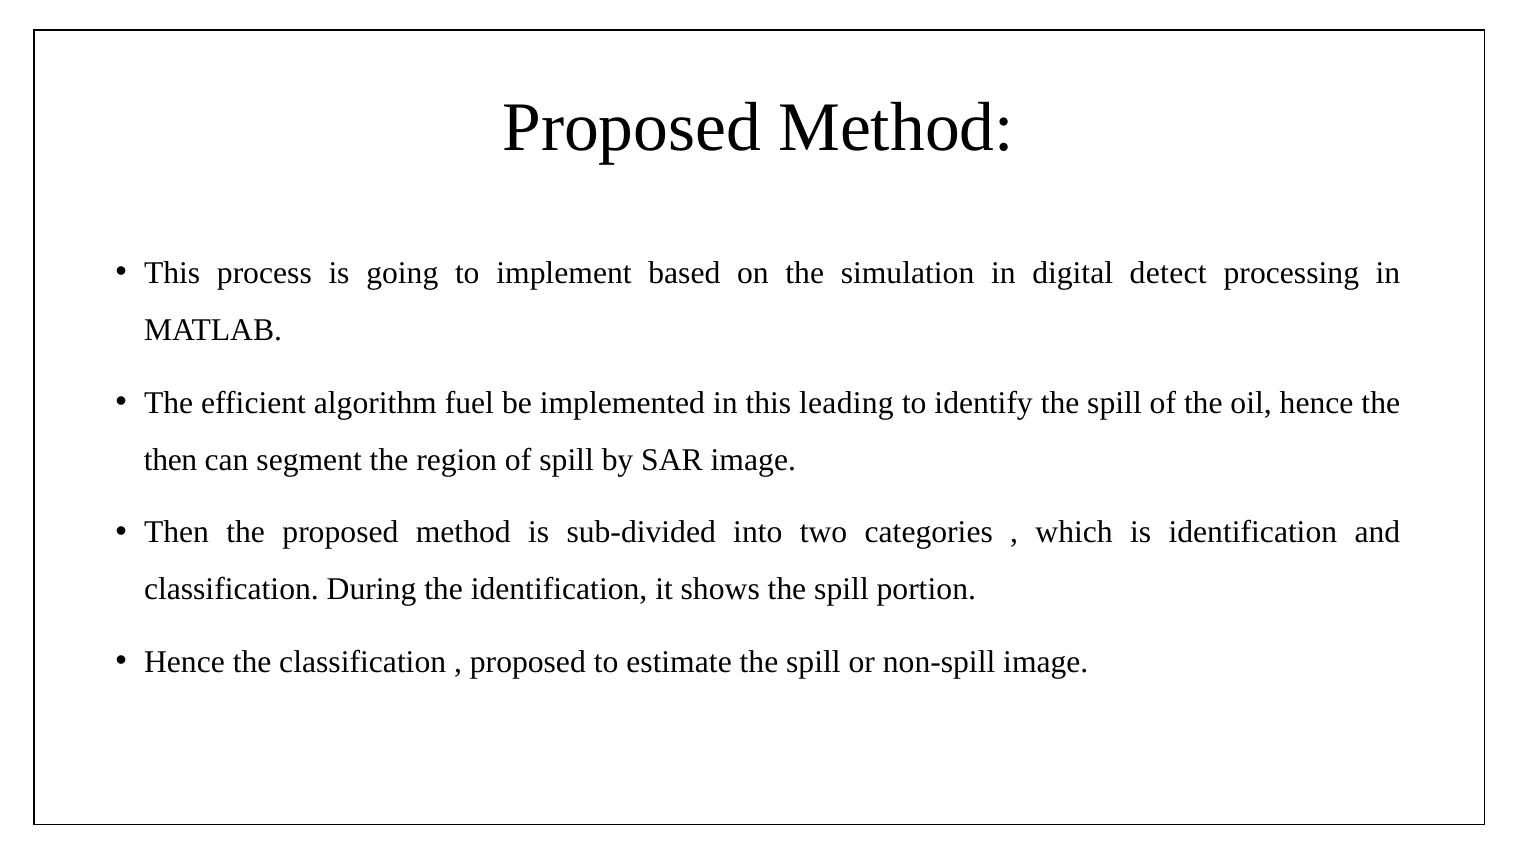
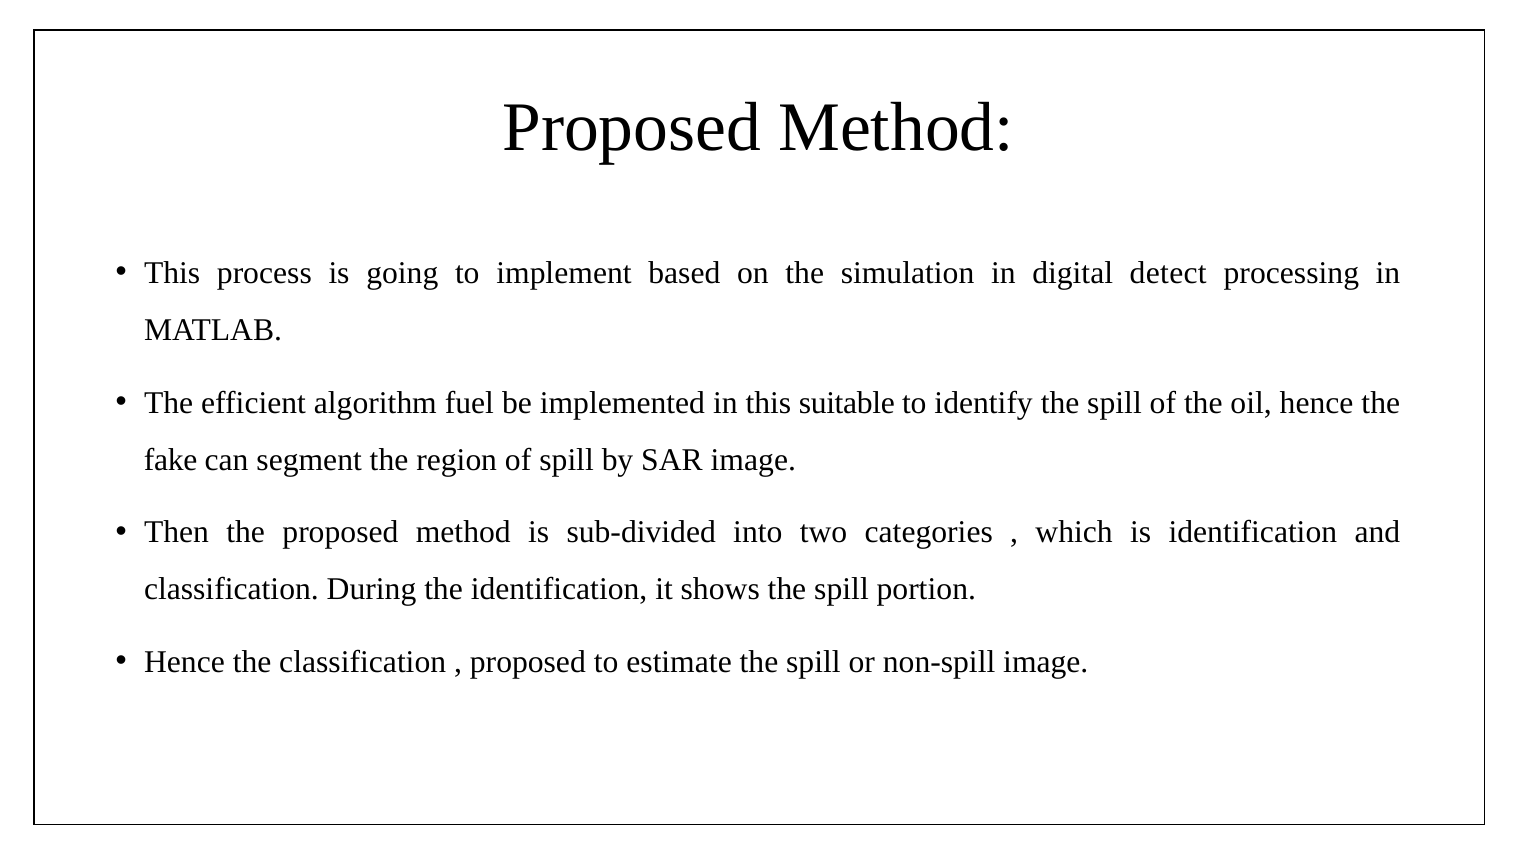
leading: leading -> suitable
then at (171, 460): then -> fake
